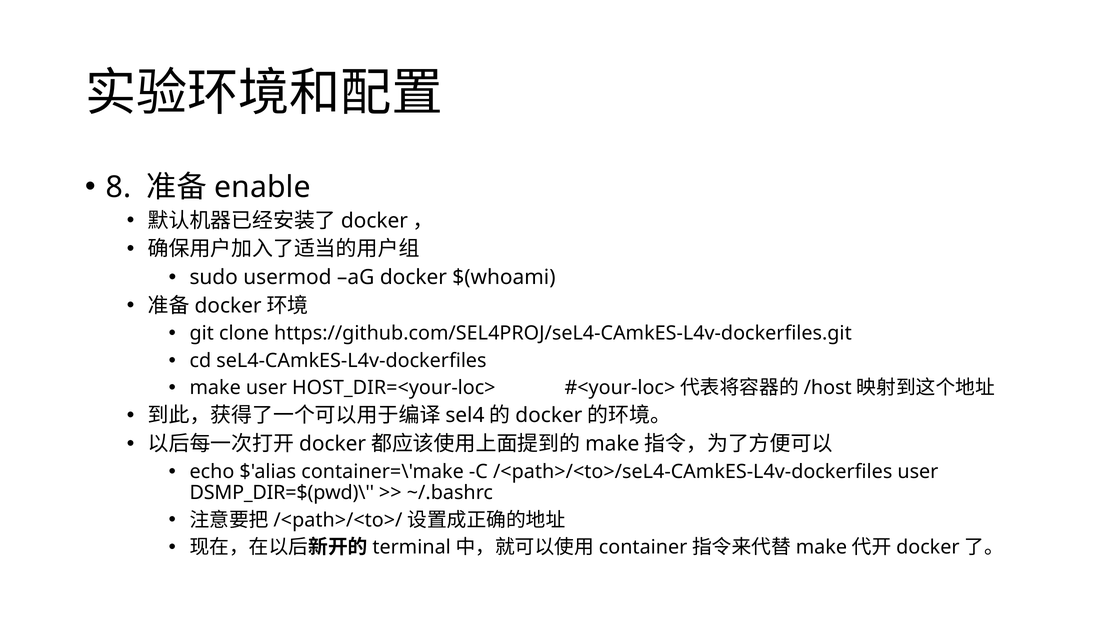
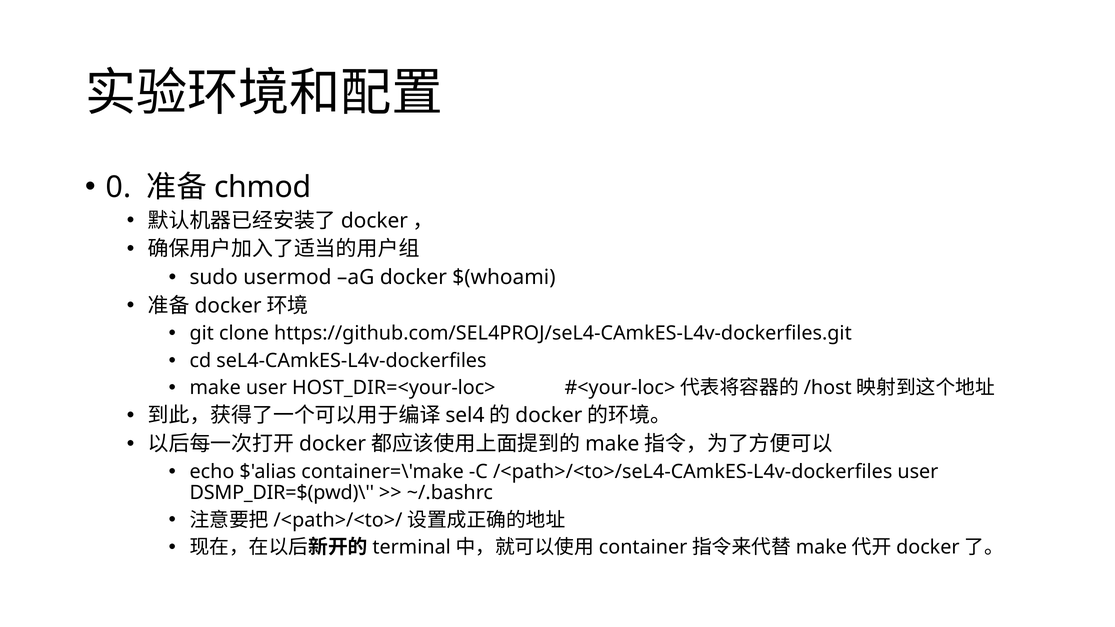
8: 8 -> 0
enable: enable -> chmod
